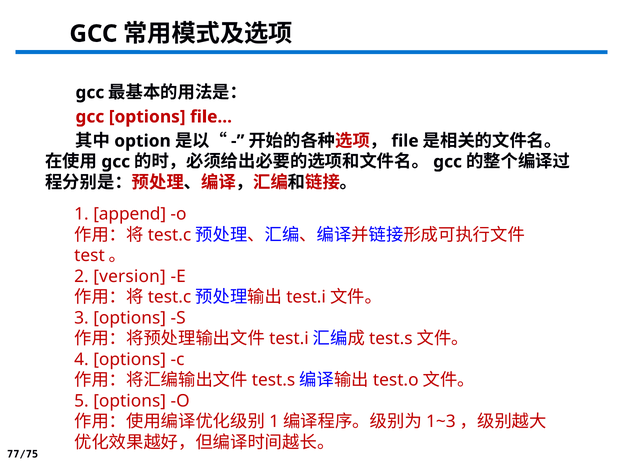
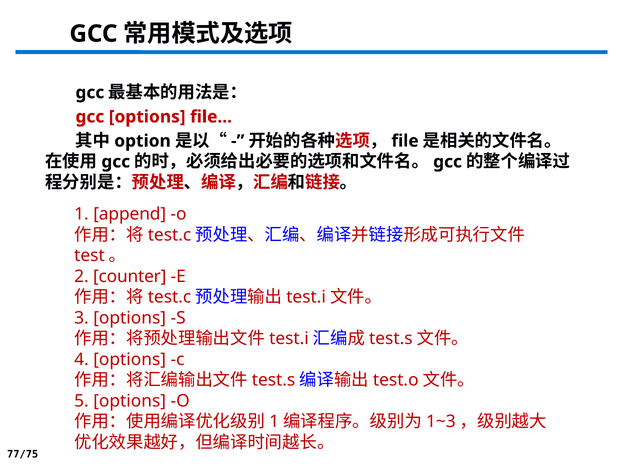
version: version -> counter
